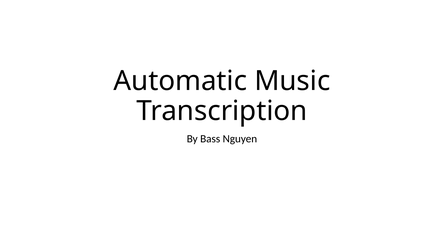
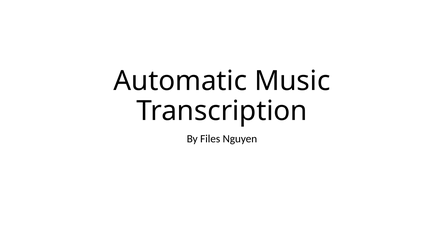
Bass: Bass -> Files
